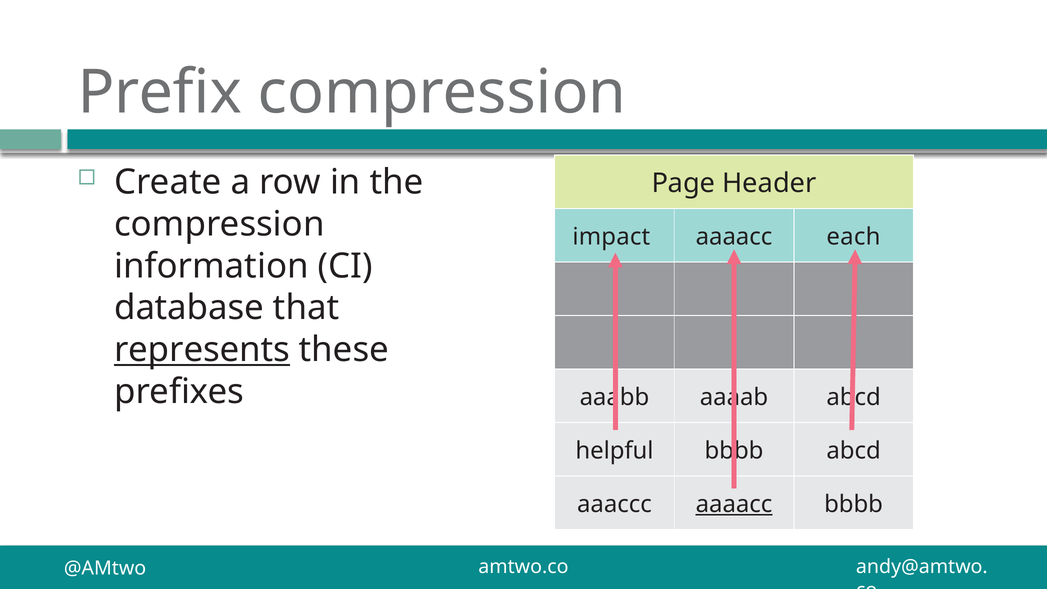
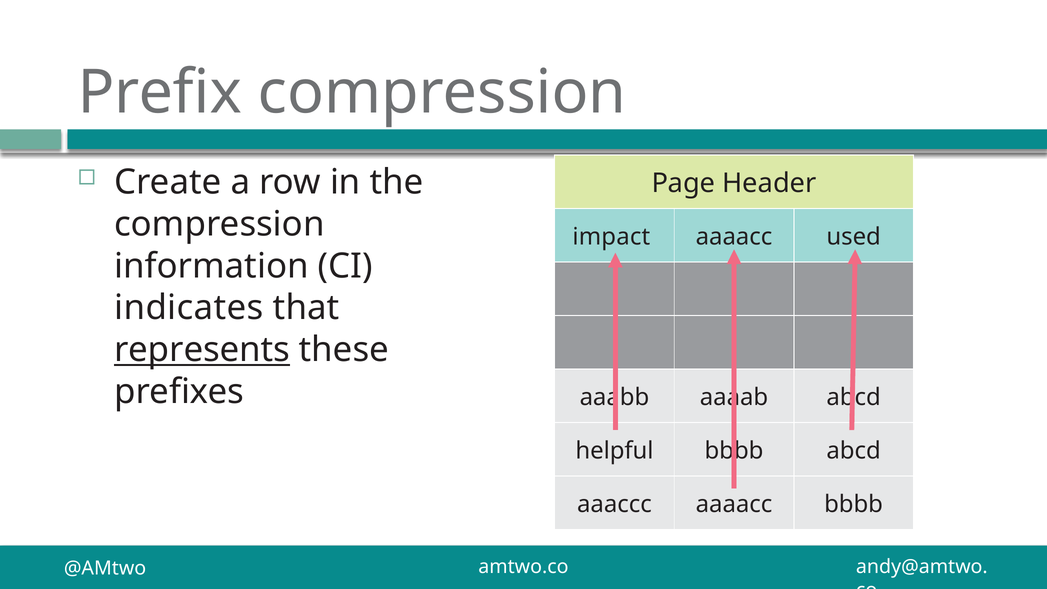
each: each -> used
database: database -> indicates
aaaacc at (734, 504) underline: present -> none
